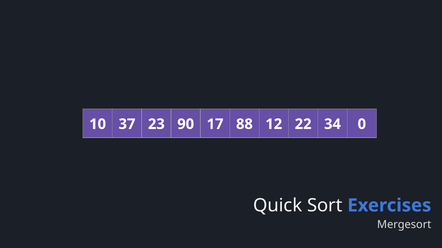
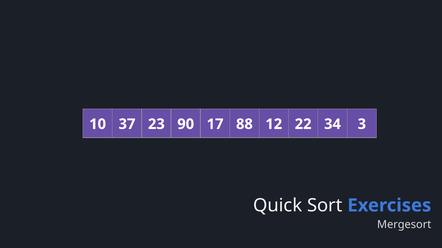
0: 0 -> 3
